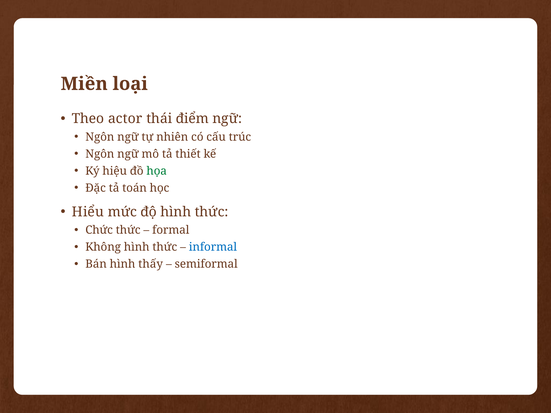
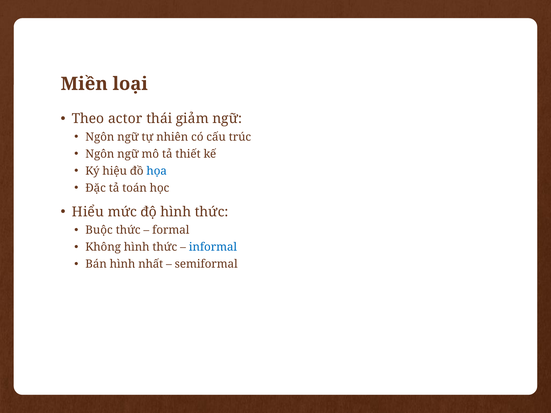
điểm: điểm -> giảm
họa colour: green -> blue
Chức: Chức -> Buộc
thấy: thấy -> nhất
